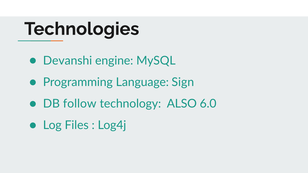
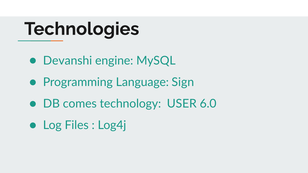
follow: follow -> comes
ALSO: ALSO -> USER
